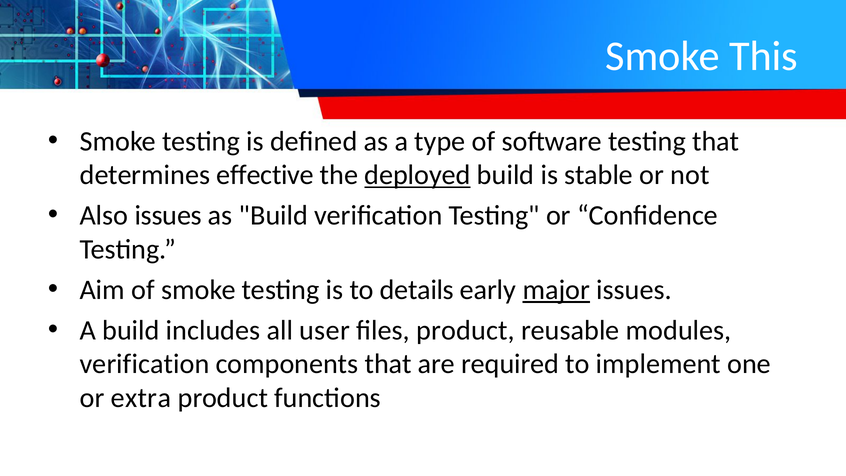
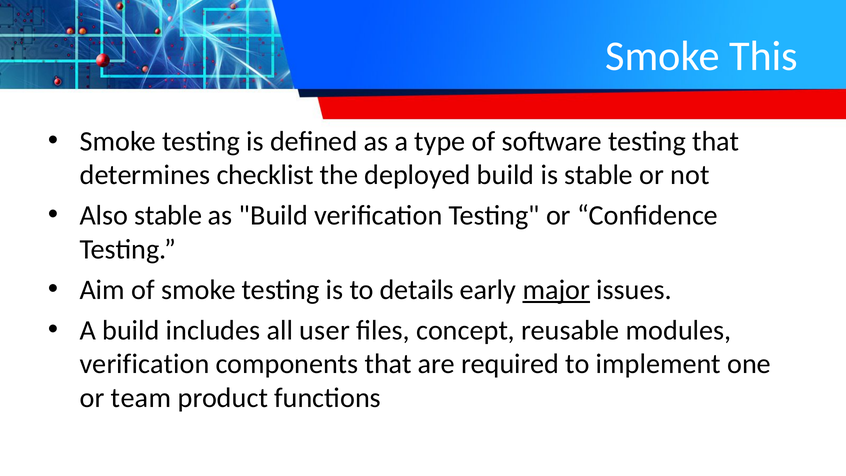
effective: effective -> checklist
deployed underline: present -> none
Also issues: issues -> stable
files product: product -> concept
extra: extra -> team
